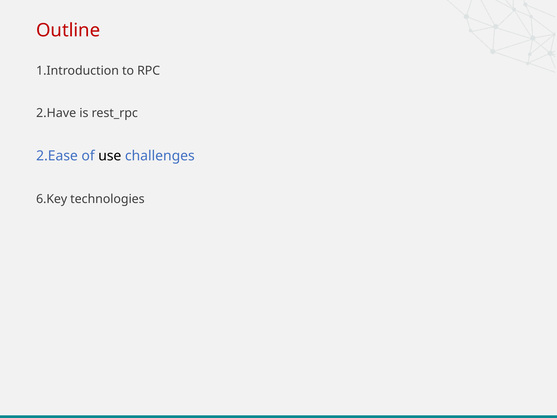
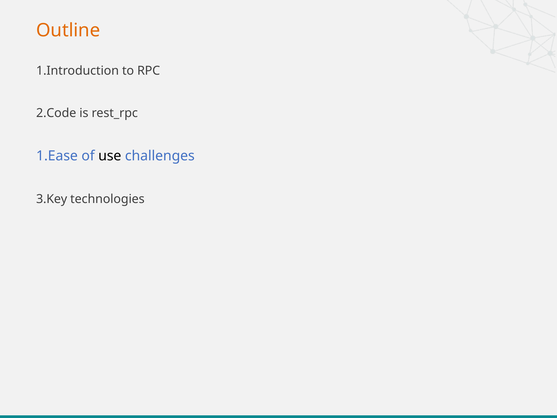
Outline colour: red -> orange
2.Have: 2.Have -> 2.Code
2.Ease: 2.Ease -> 1.Ease
6.Key: 6.Key -> 3.Key
